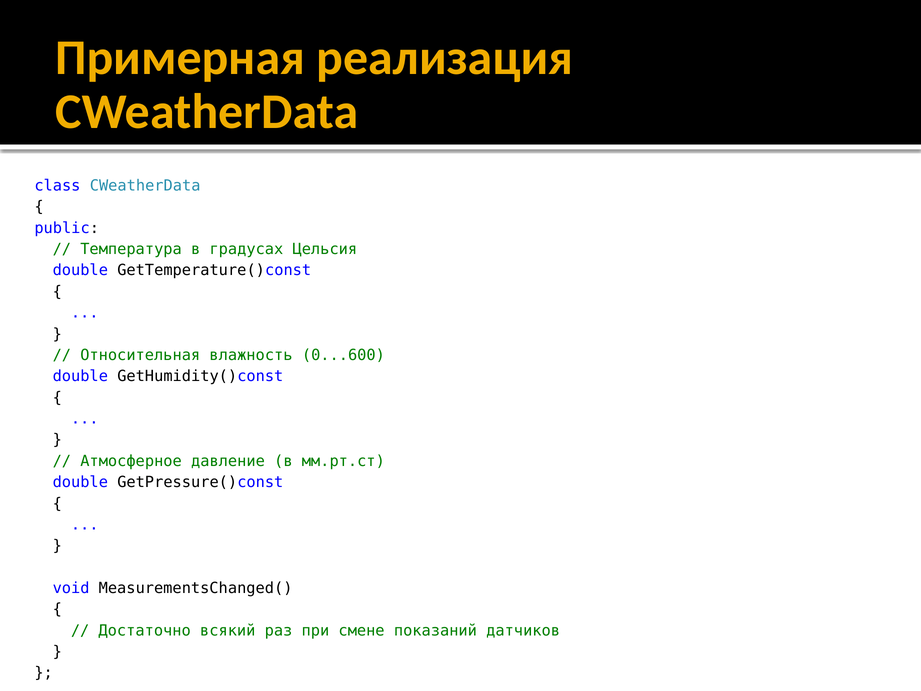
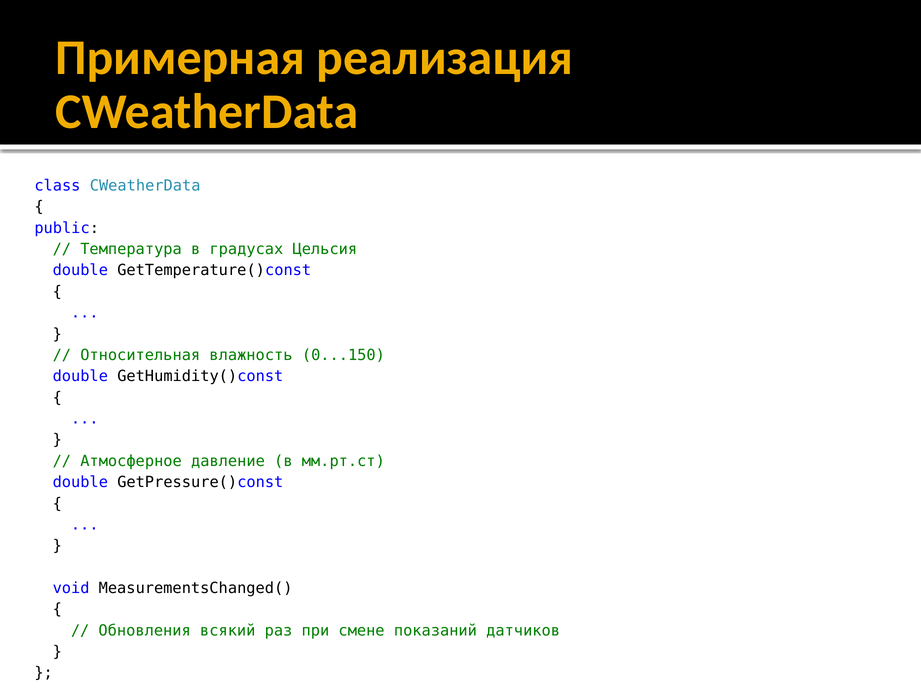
0...600: 0...600 -> 0...150
Достаточно: Достаточно -> Обновления
